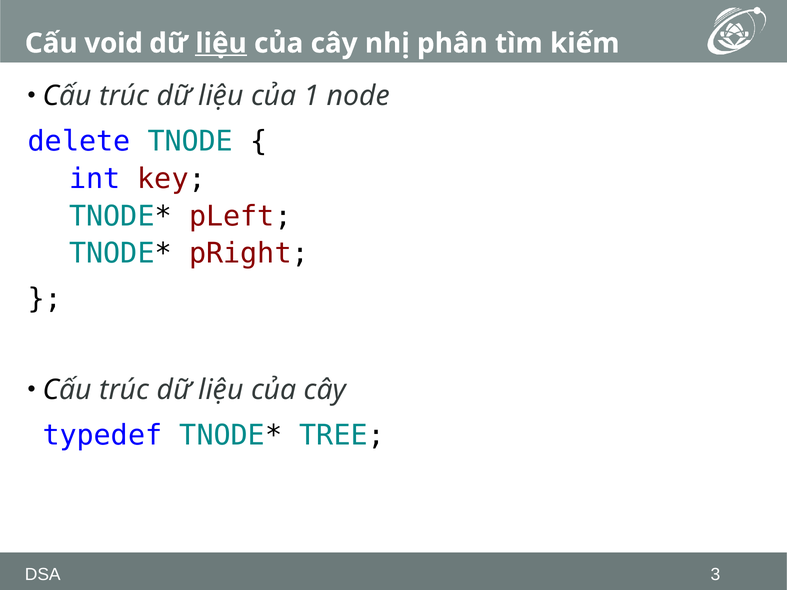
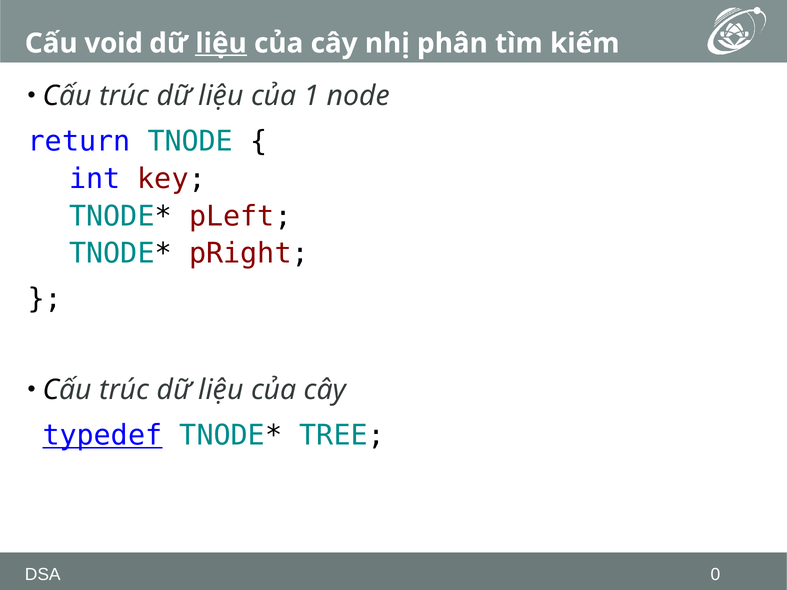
delete: delete -> return
typedef underline: none -> present
3: 3 -> 0
